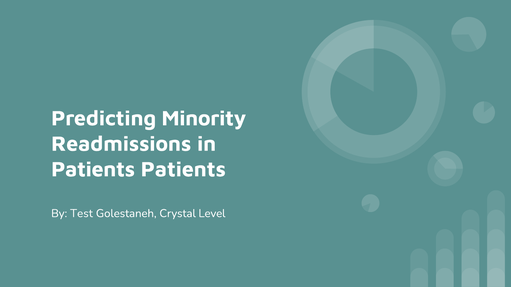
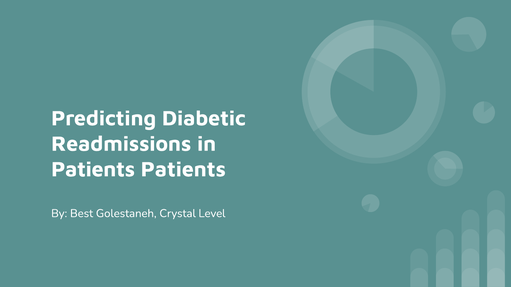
Minority: Minority -> Diabetic
Test: Test -> Best
